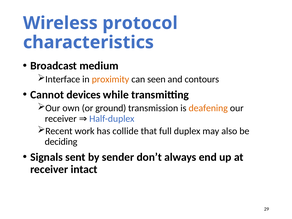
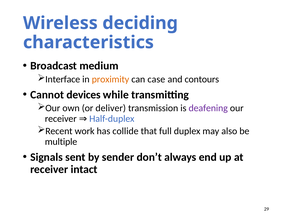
protocol: protocol -> deciding
seen: seen -> case
ground: ground -> deliver
deafening colour: orange -> purple
deciding: deciding -> multiple
